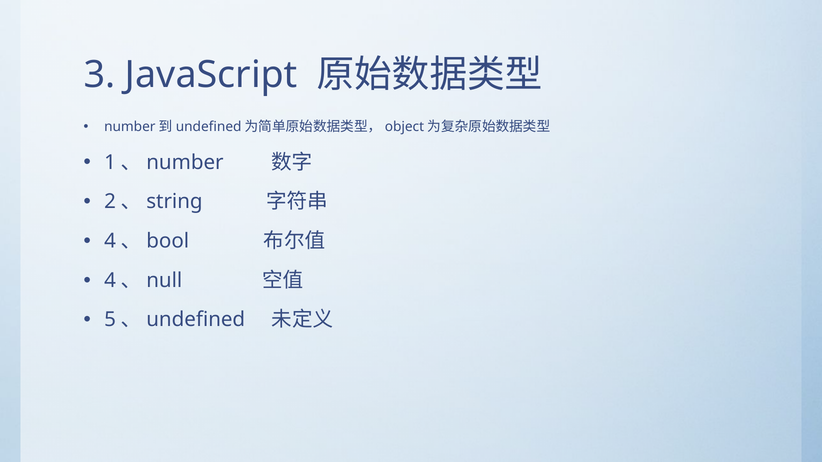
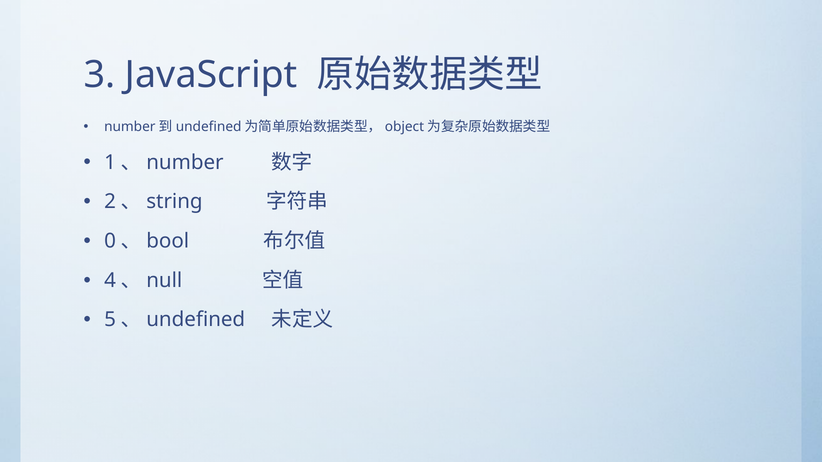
4 at (110, 241): 4 -> 0
